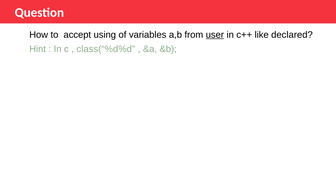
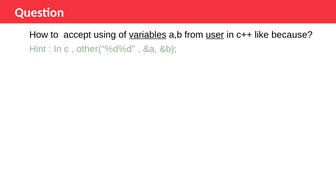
variables underline: none -> present
declared: declared -> because
class(“%d%d: class(“%d%d -> other(“%d%d
